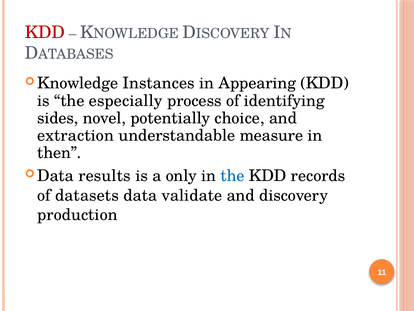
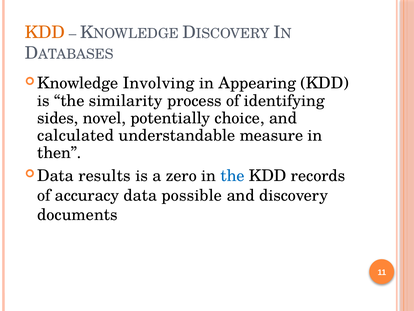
KDD at (45, 32) colour: red -> orange
Instances: Instances -> Involving
especially: especially -> similarity
extraction: extraction -> calculated
only: only -> zero
datasets: datasets -> accuracy
validate: validate -> possible
production: production -> documents
